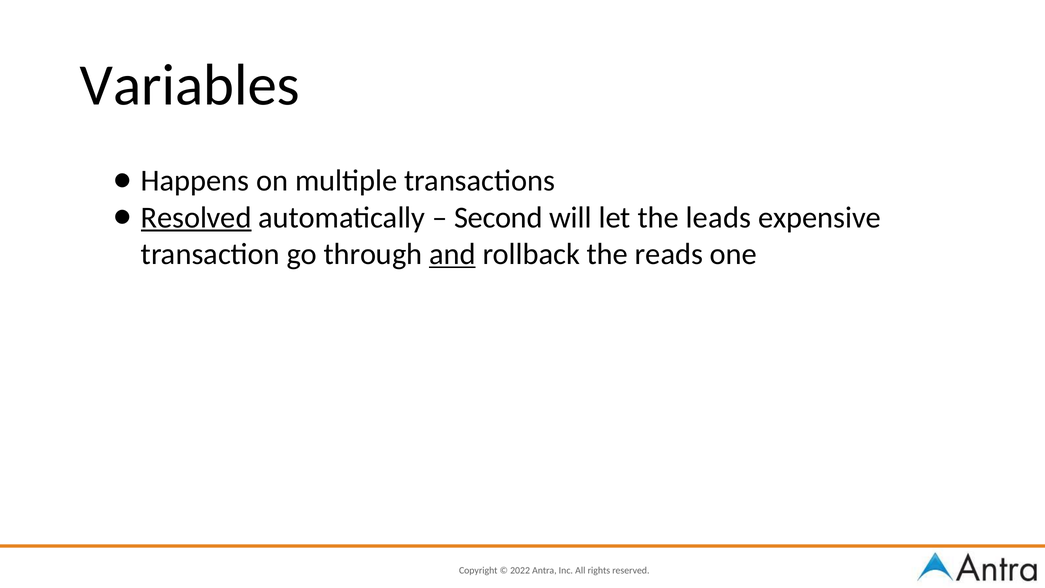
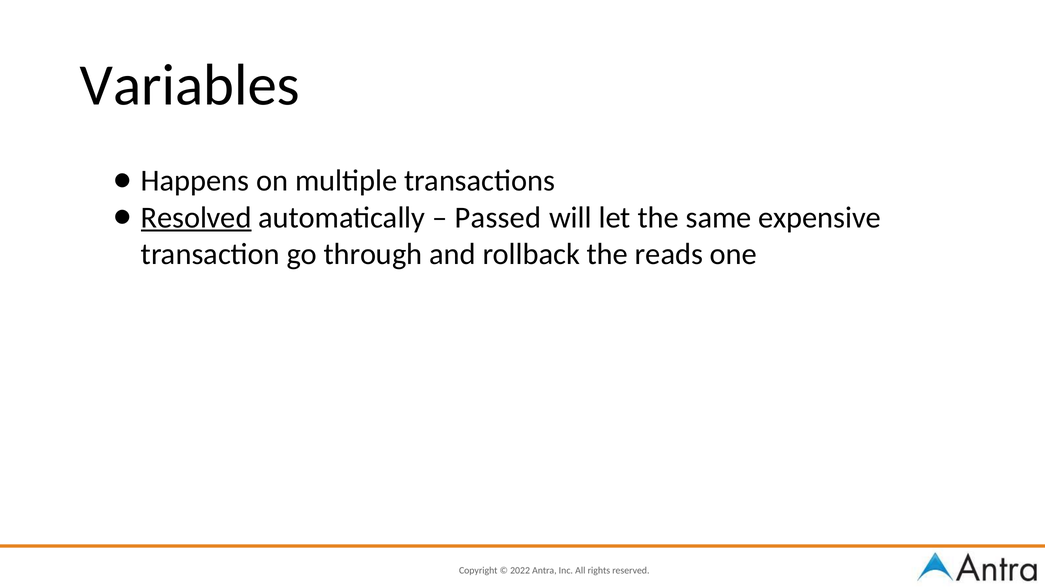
Second: Second -> Passed
leads: leads -> same
and underline: present -> none
